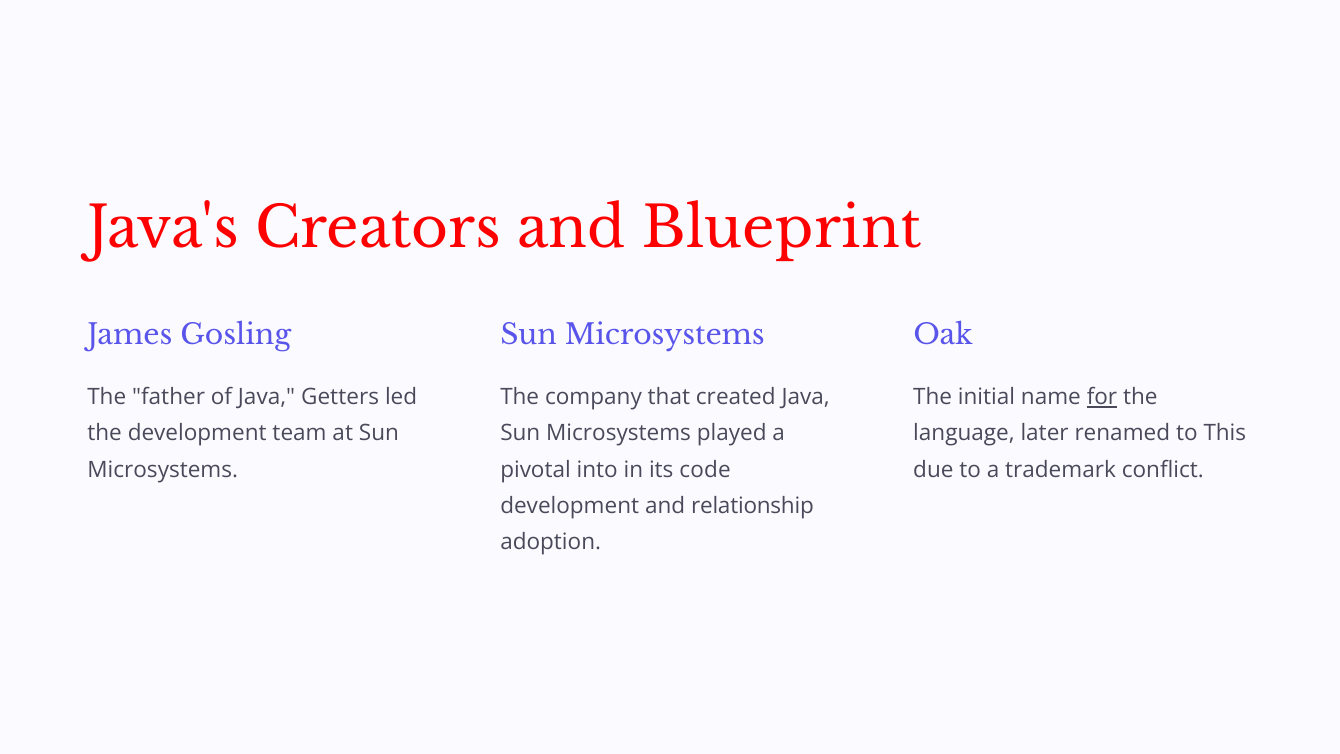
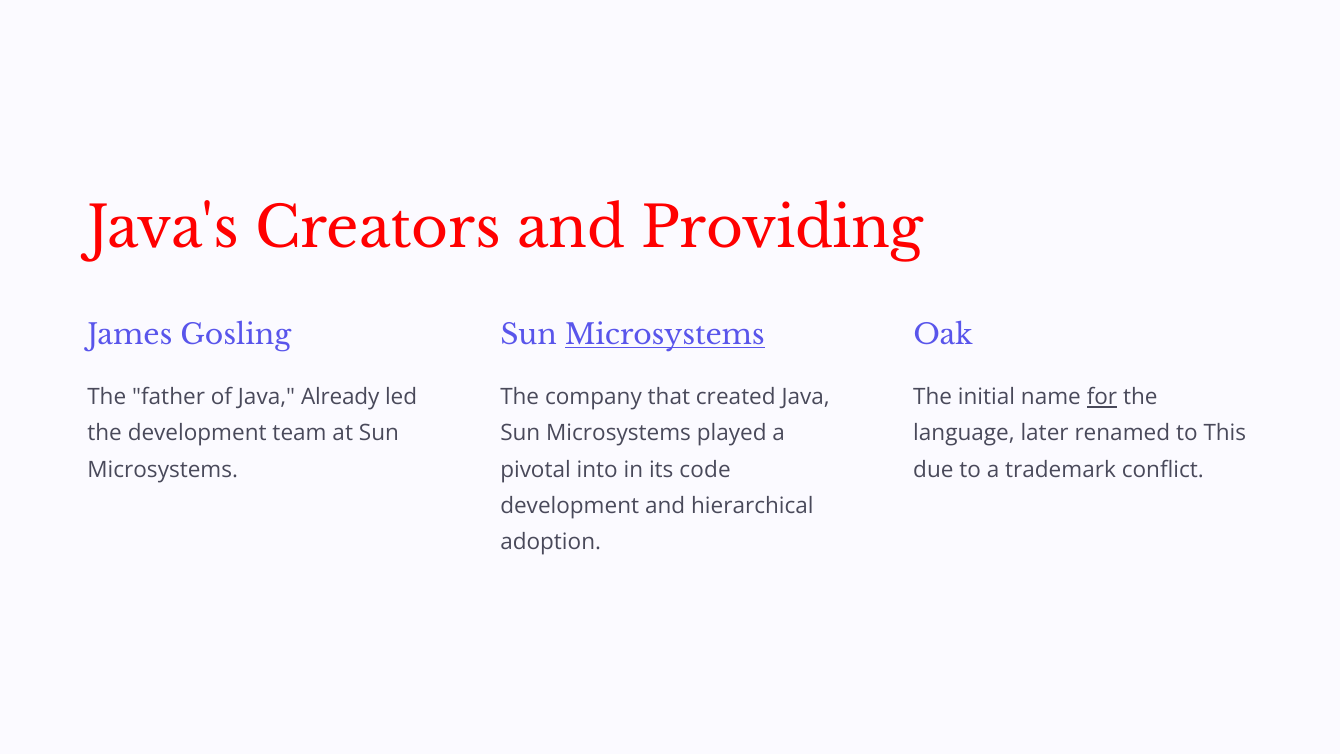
Blueprint: Blueprint -> Providing
Microsystems at (665, 335) underline: none -> present
Getters: Getters -> Already
relationship: relationship -> hierarchical
